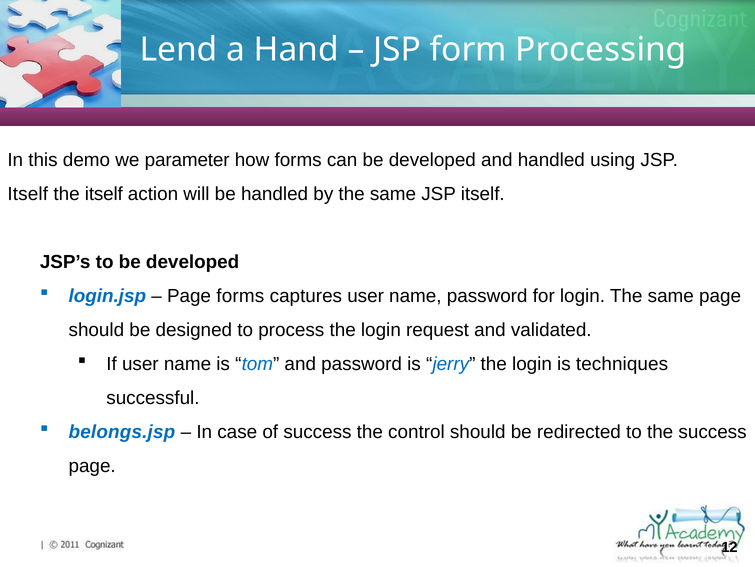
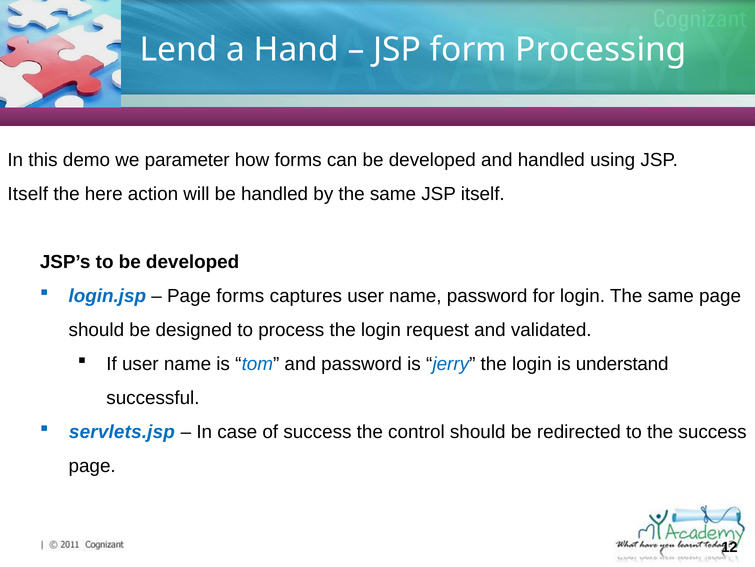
the itself: itself -> here
techniques: techniques -> understand
belongs.jsp: belongs.jsp -> servlets.jsp
